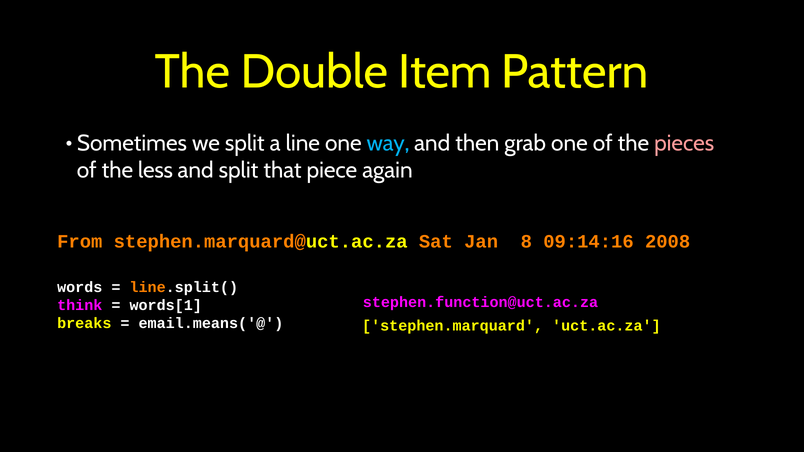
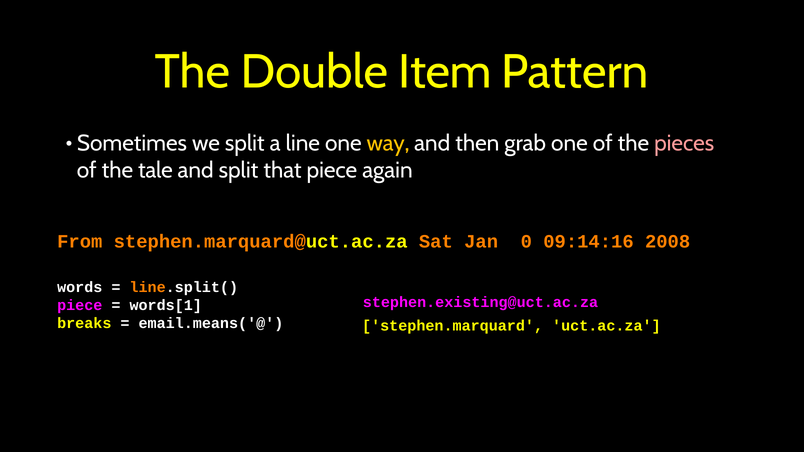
way colour: light blue -> yellow
less: less -> tale
8: 8 -> 0
stephen.function@uct.ac.za: stephen.function@uct.ac.za -> stephen.existing@uct.ac.za
think at (80, 306): think -> piece
